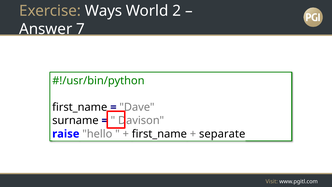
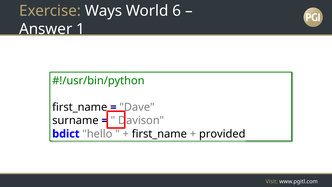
2: 2 -> 6
7: 7 -> 1
raise: raise -> bdict
separate: separate -> provided
